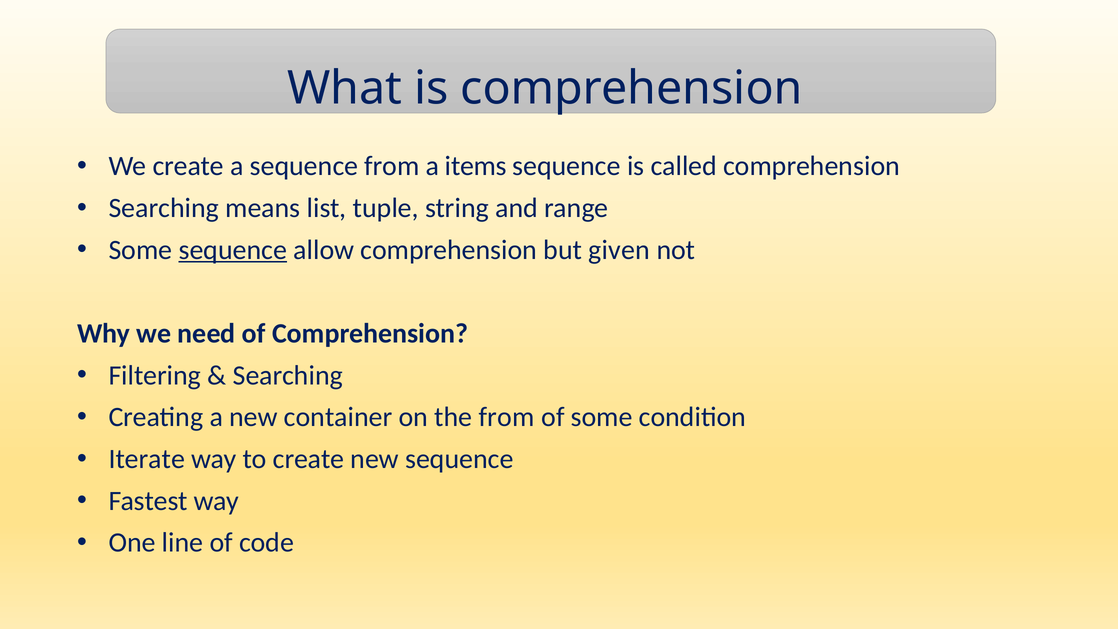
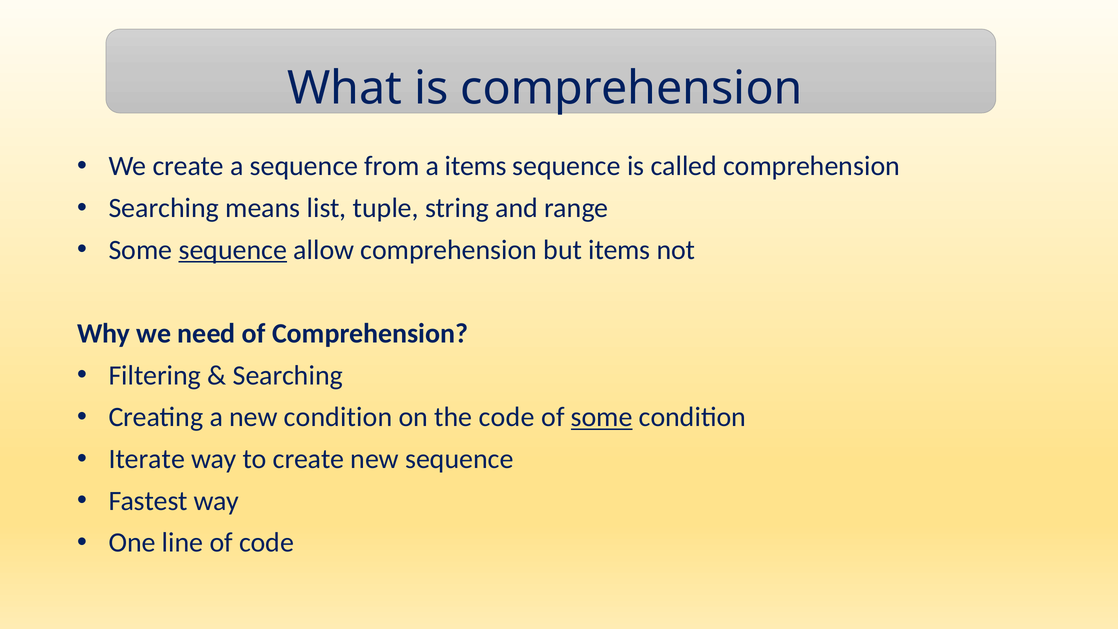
but given: given -> items
new container: container -> condition
the from: from -> code
some at (602, 417) underline: none -> present
